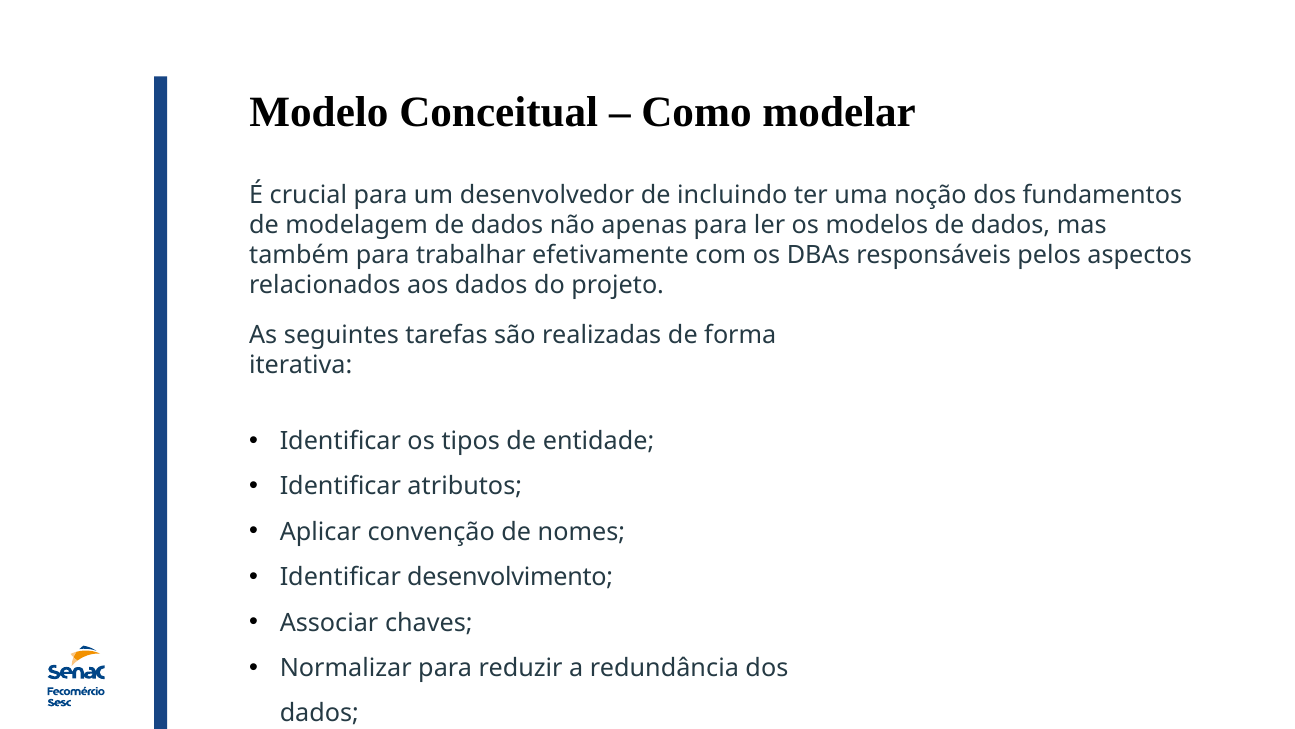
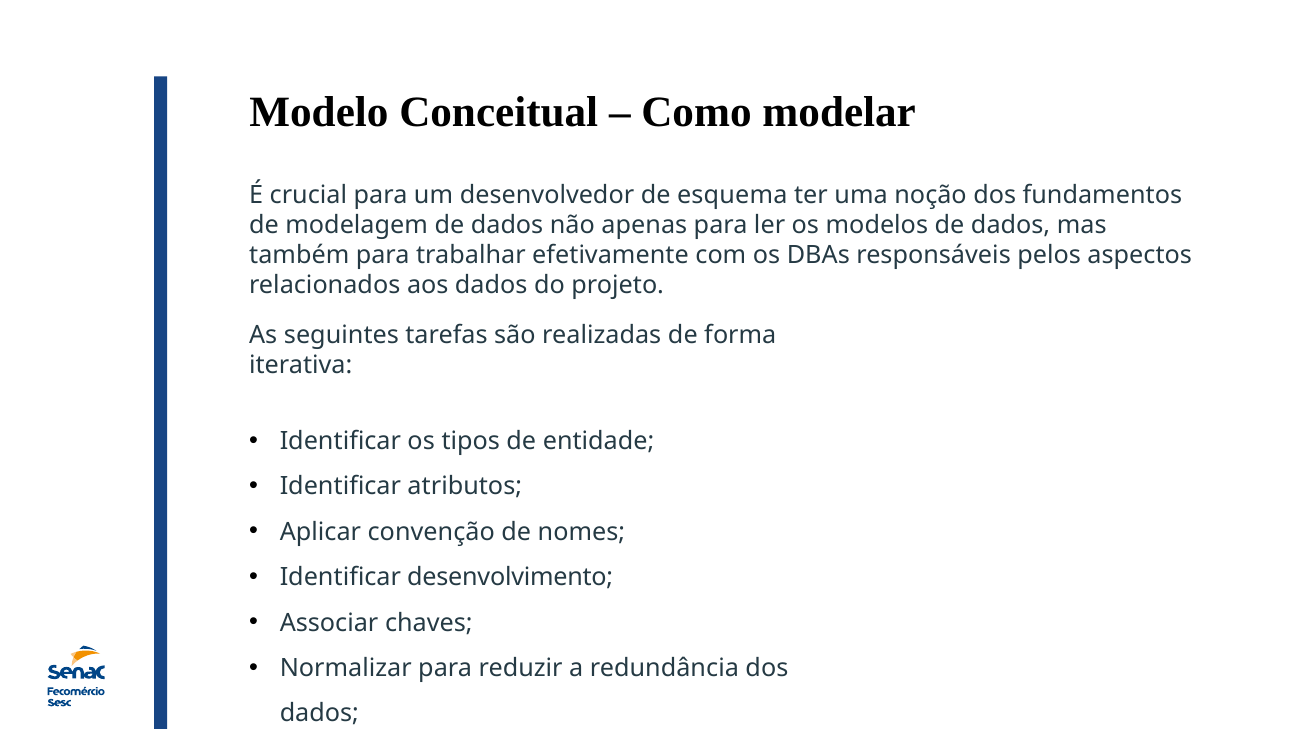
incluindo: incluindo -> esquema
